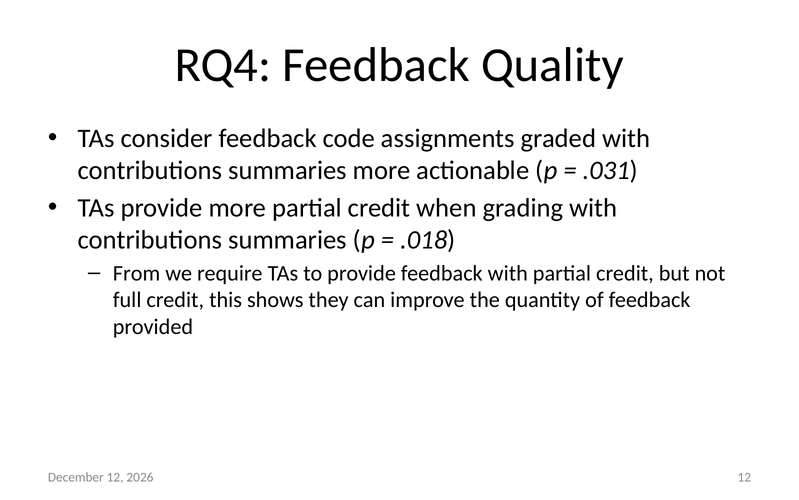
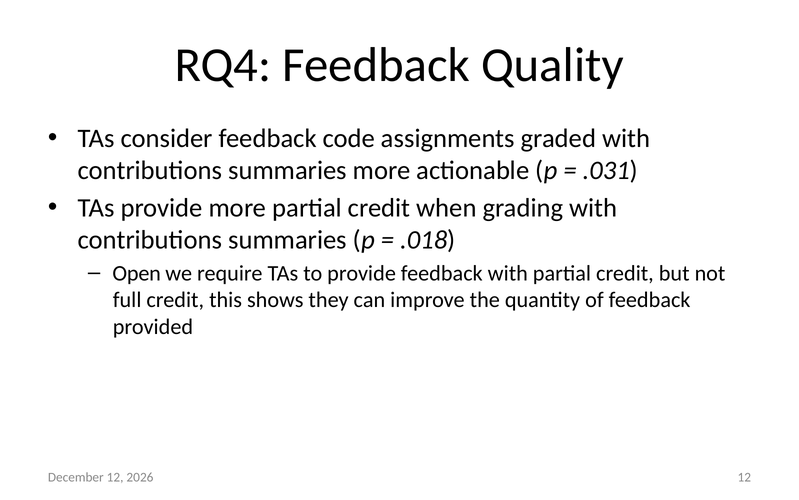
From: From -> Open
